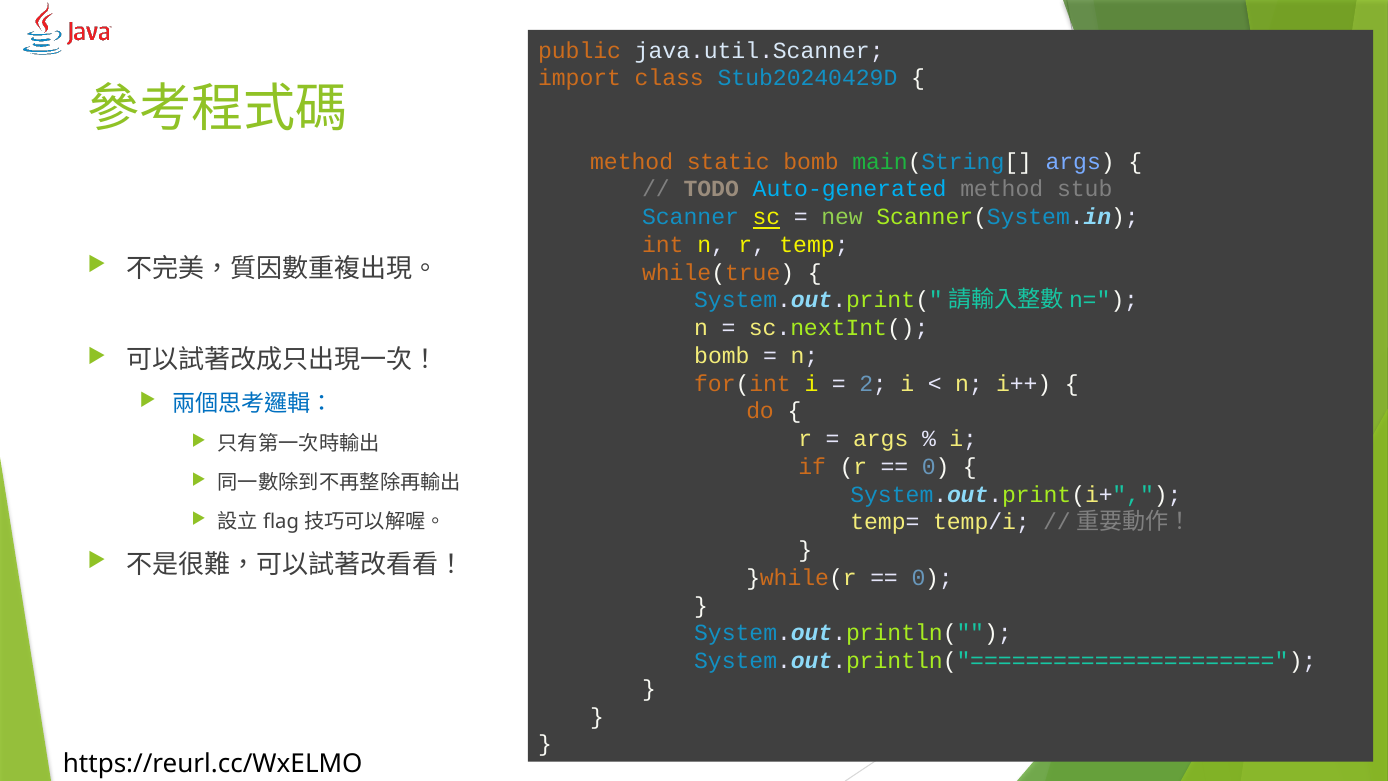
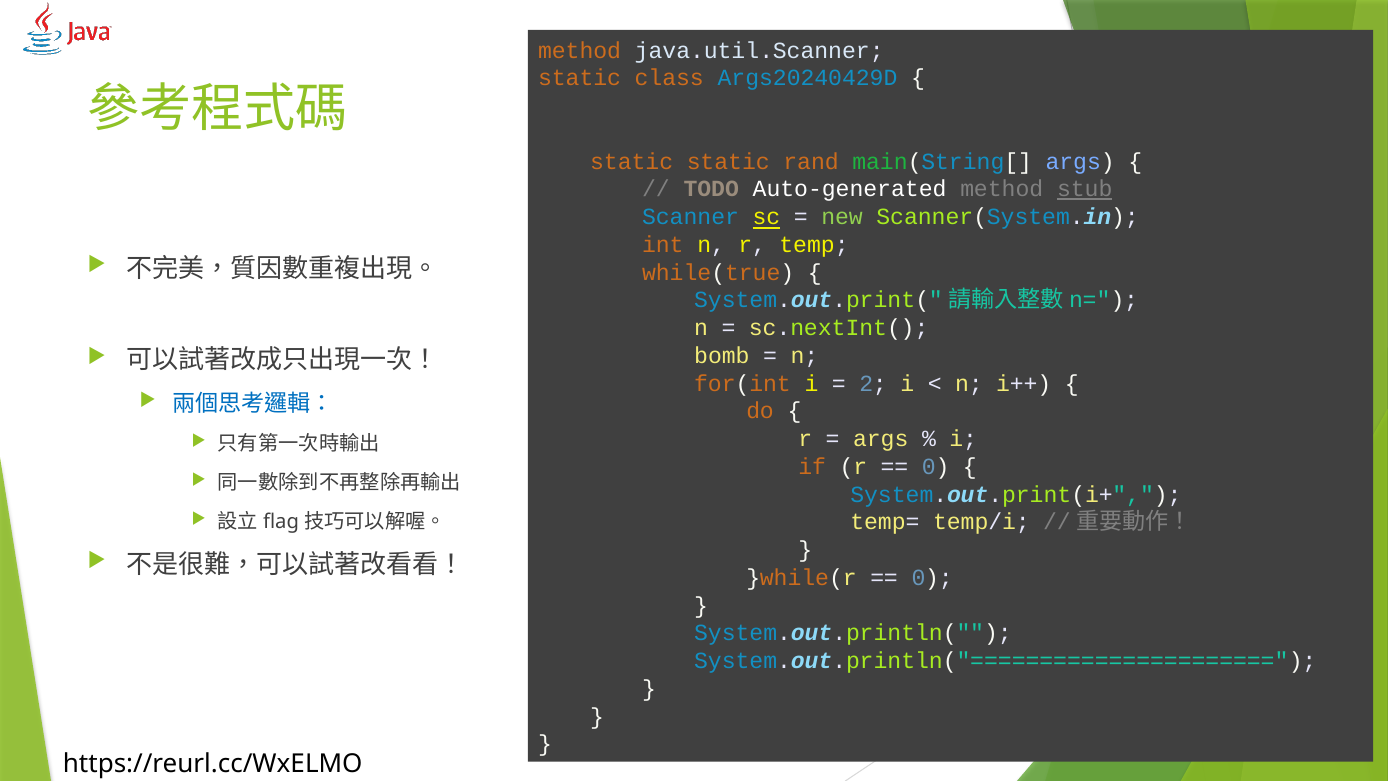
public at (580, 50): public -> method
import at (580, 78): import -> static
Stub20240429D: Stub20240429D -> Args20240429D
method at (632, 161): method -> static
static bomb: bomb -> rand
Auto-generated colour: light blue -> white
stub underline: none -> present
